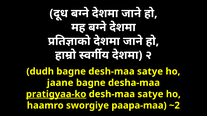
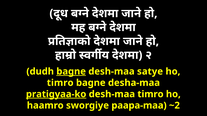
bagne at (71, 72) underline: none -> present
jaane at (60, 83): jaane -> timro
satye at (150, 94): satye -> timro
